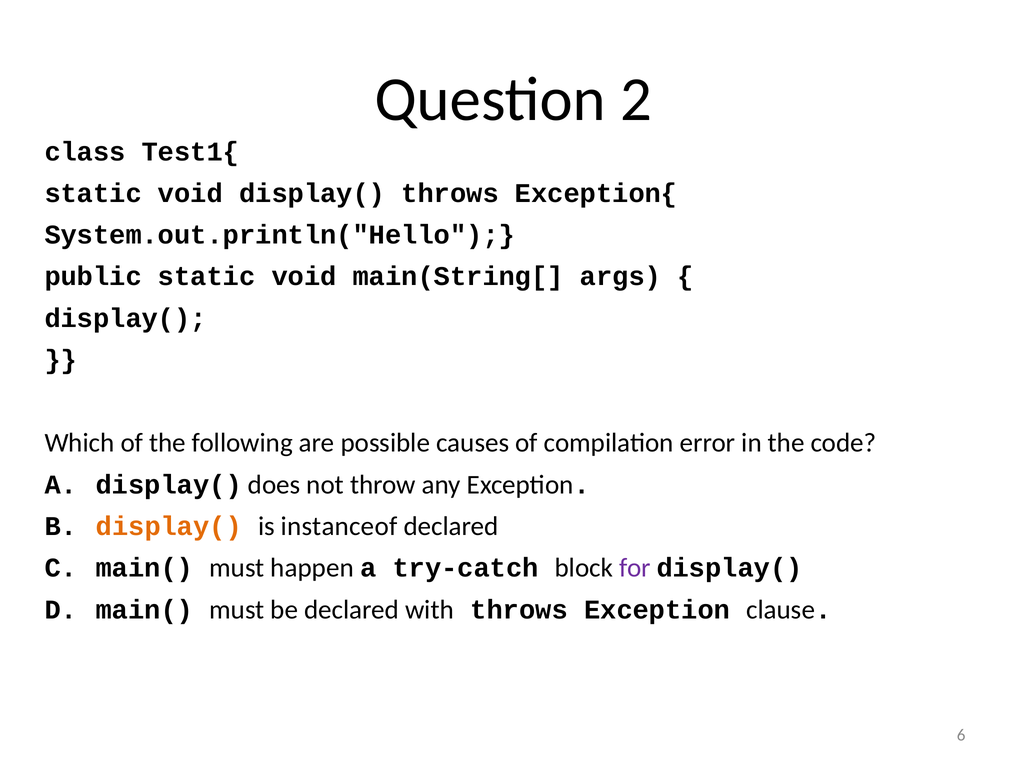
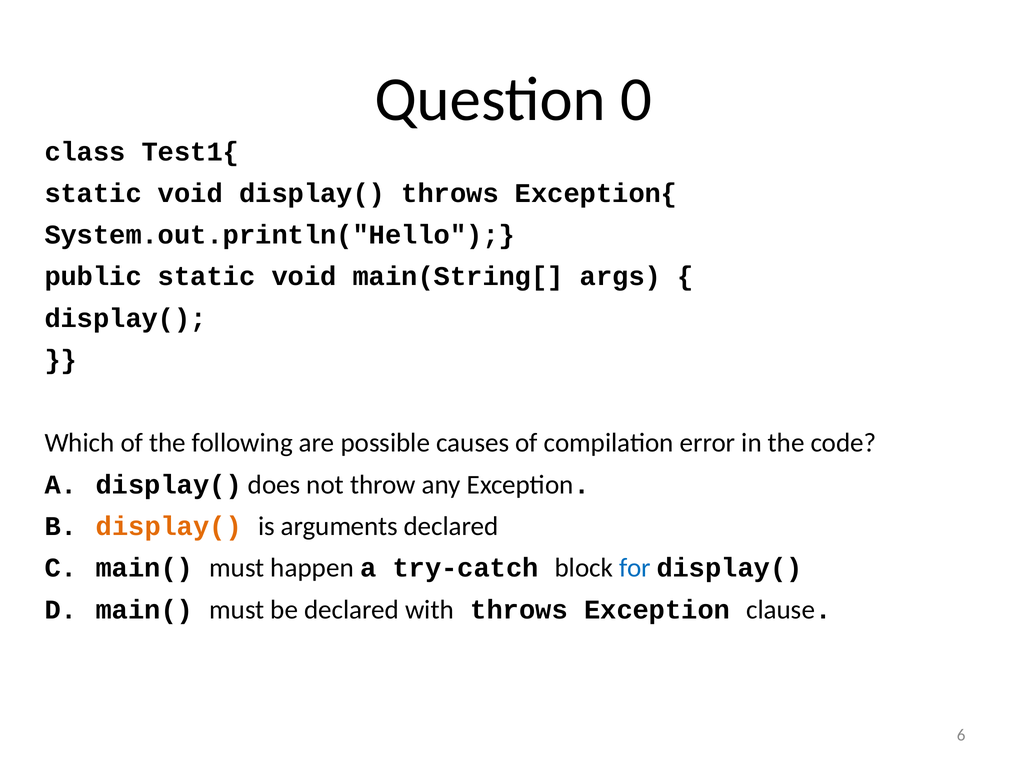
2: 2 -> 0
instanceof: instanceof -> arguments
for colour: purple -> blue
